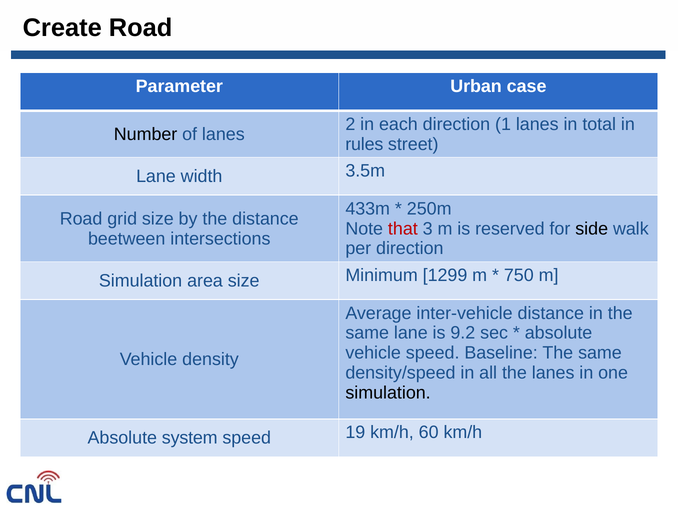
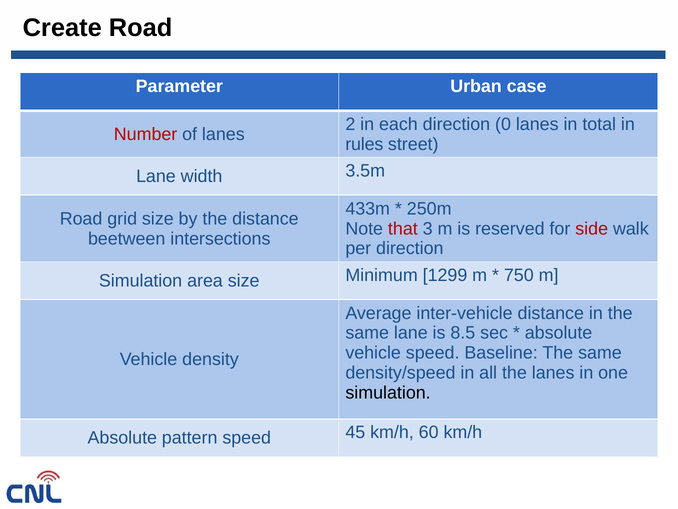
1: 1 -> 0
Number colour: black -> red
side colour: black -> red
9.2: 9.2 -> 8.5
system: system -> pattern
19: 19 -> 45
